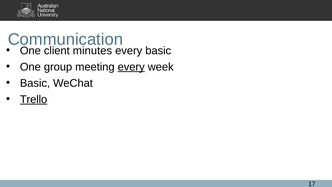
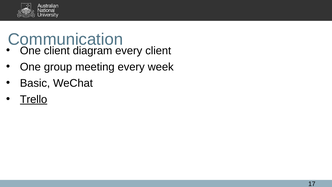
minutes: minutes -> diagram
every basic: basic -> client
every at (131, 67) underline: present -> none
